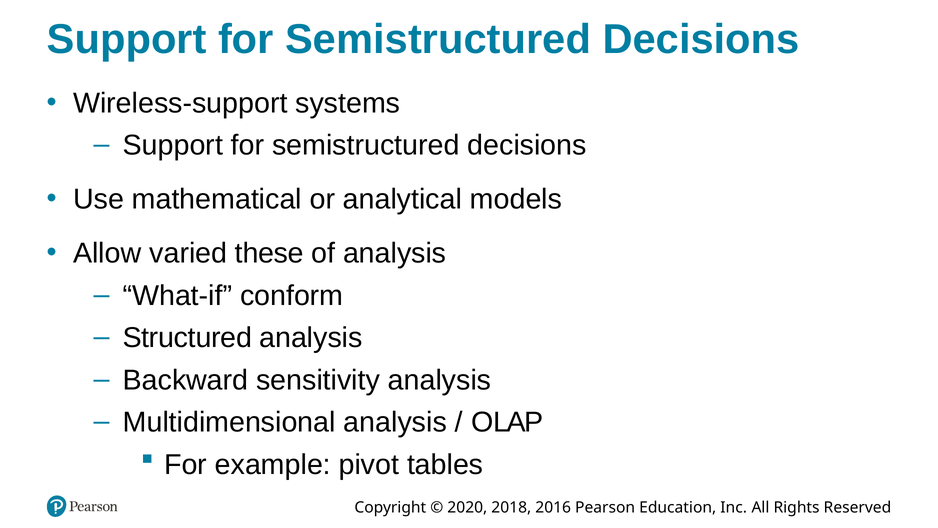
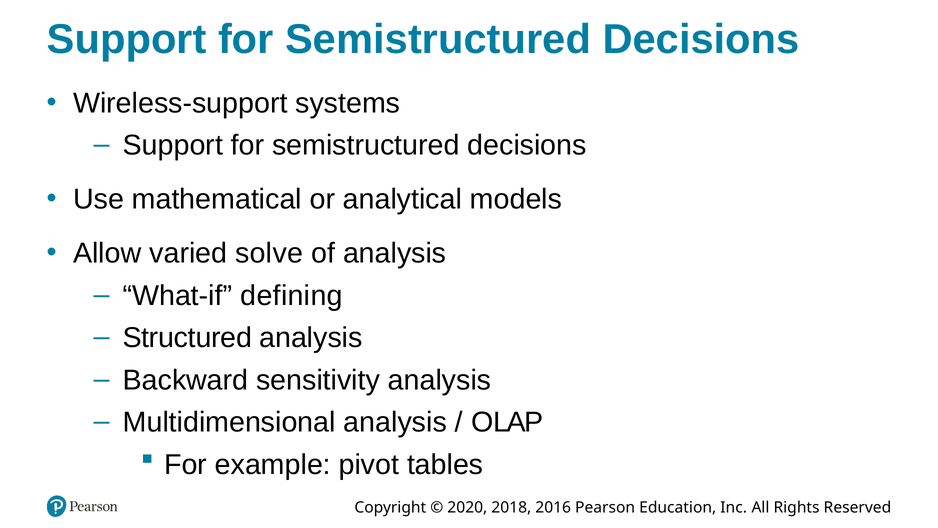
these: these -> solve
conform: conform -> defining
